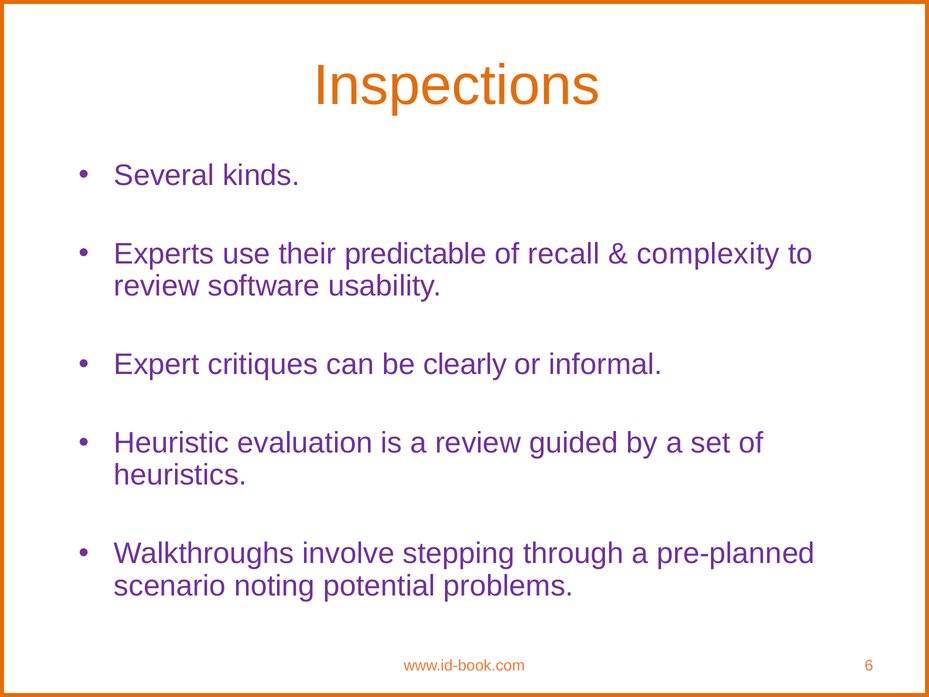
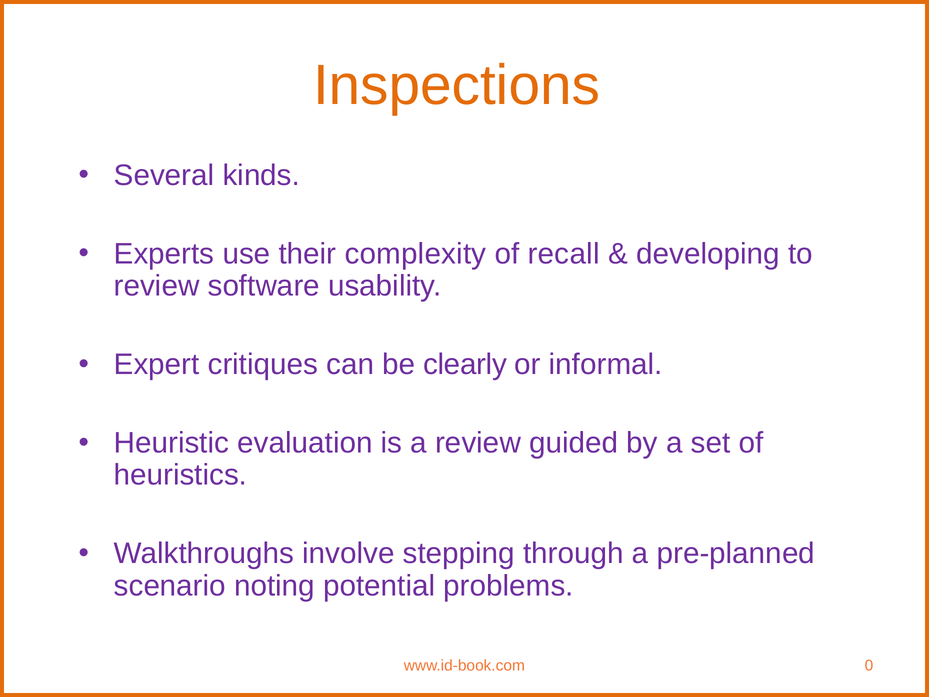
predictable: predictable -> complexity
complexity: complexity -> developing
6: 6 -> 0
